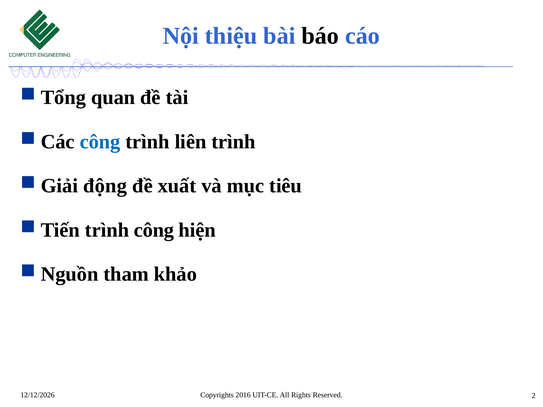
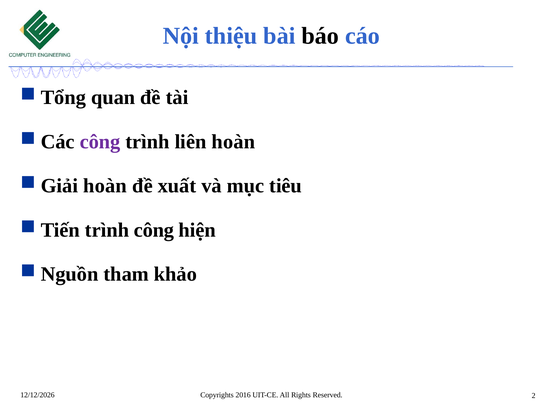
công at (100, 142) colour: blue -> purple
liên trình: trình -> hoàn
động at (105, 186): động -> hoàn
